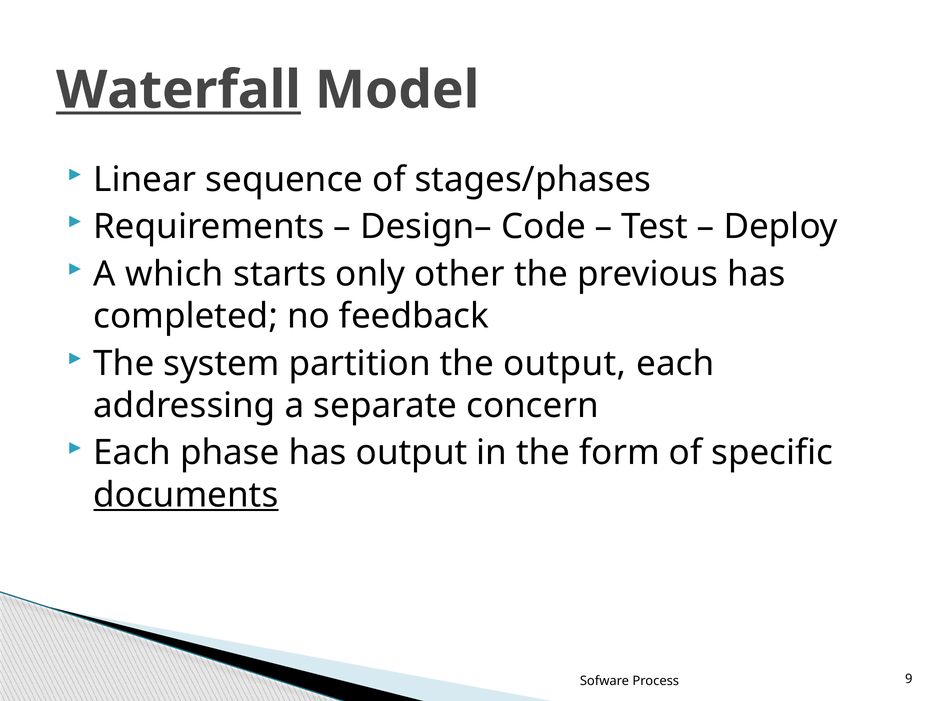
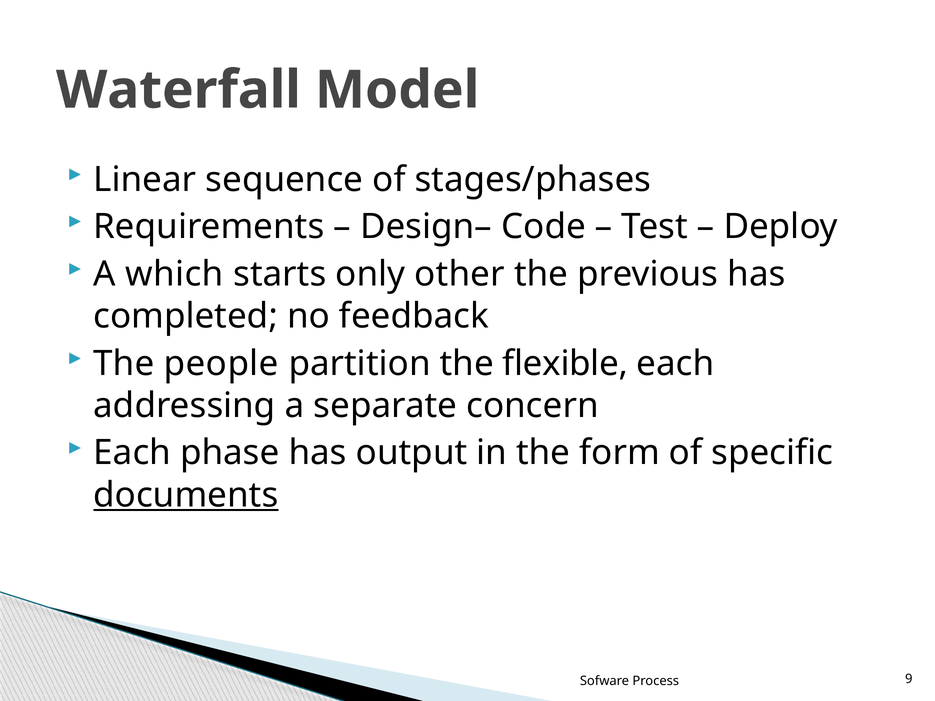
Waterfall underline: present -> none
system: system -> people
the output: output -> flexible
